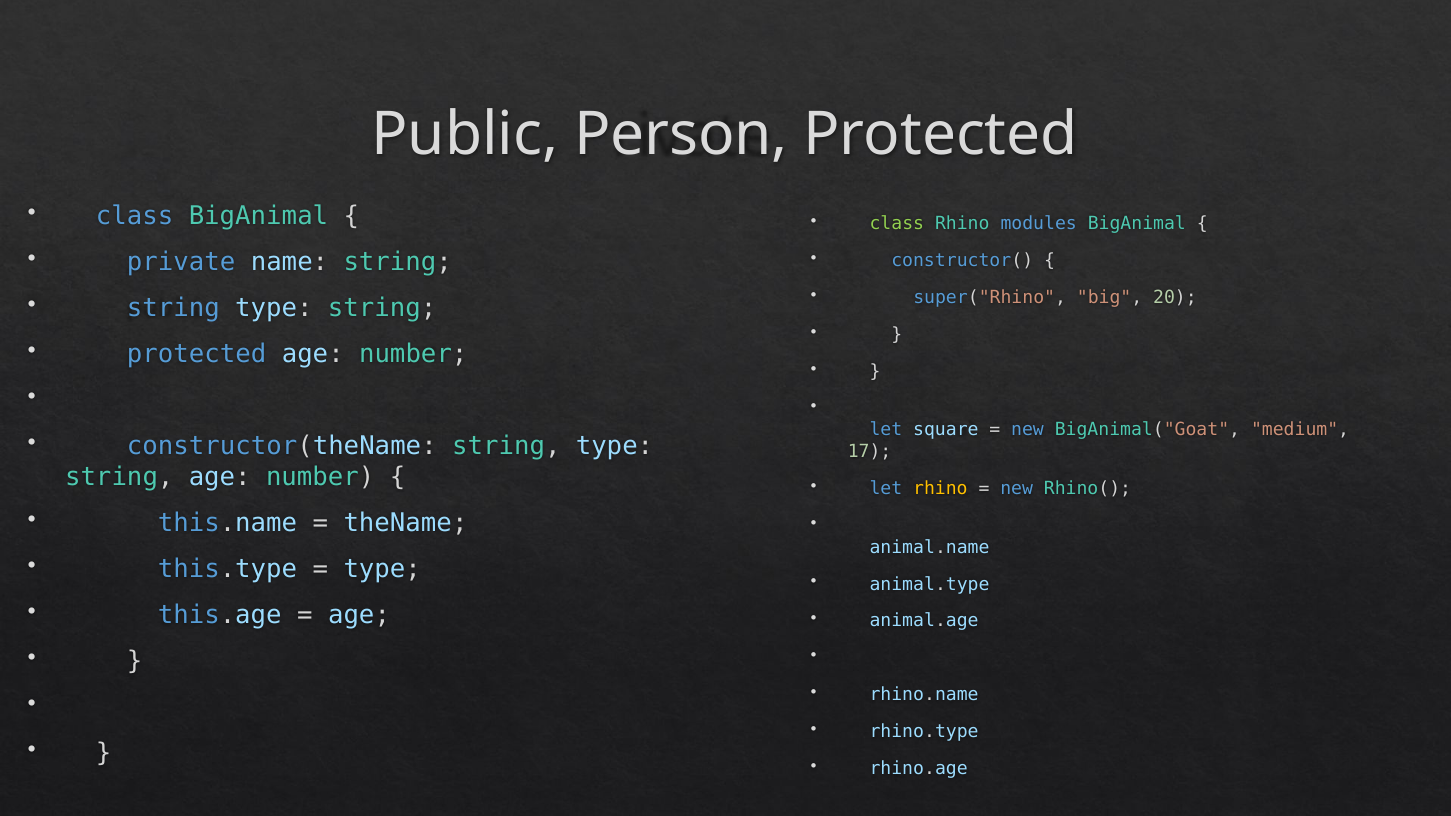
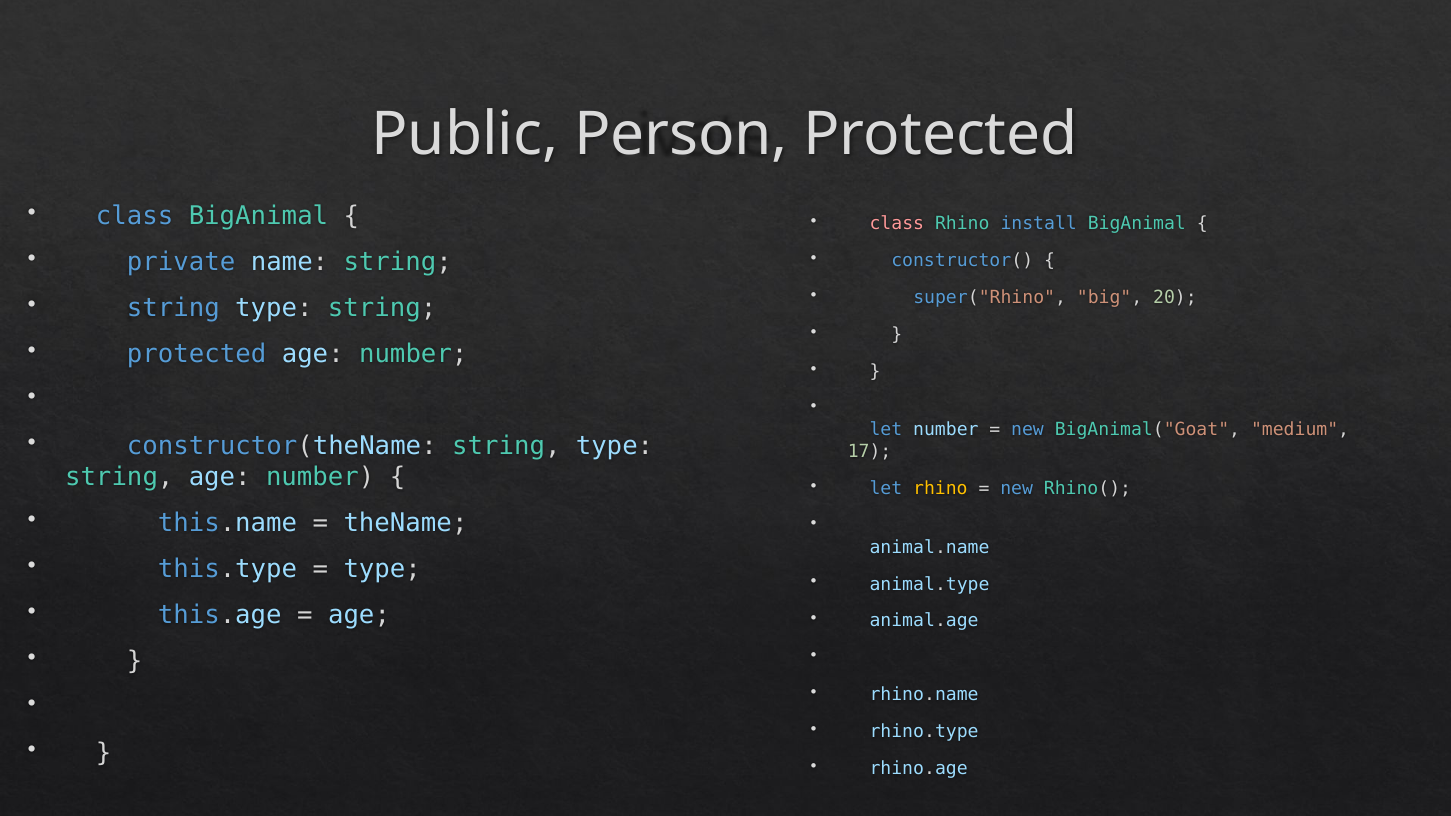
class at (897, 224) colour: light green -> pink
modules: modules -> install
let square: square -> number
